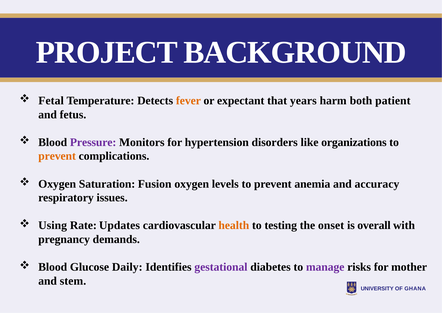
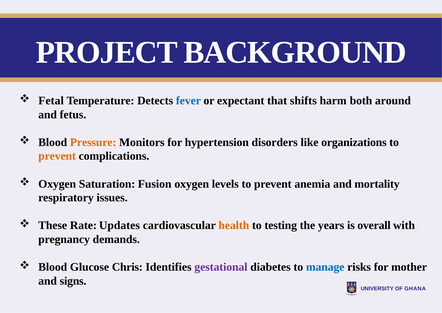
fever colour: orange -> blue
years: years -> shifts
patient: patient -> around
Pressure colour: purple -> orange
accuracy: accuracy -> mortality
Using: Using -> These
onset: onset -> years
Daily: Daily -> Chris
manage colour: purple -> blue
stem: stem -> signs
